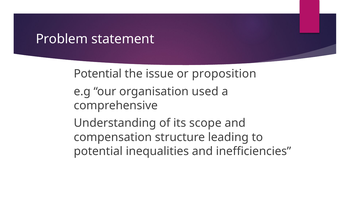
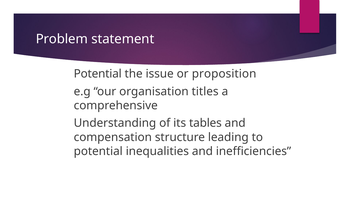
used: used -> titles
scope: scope -> tables
